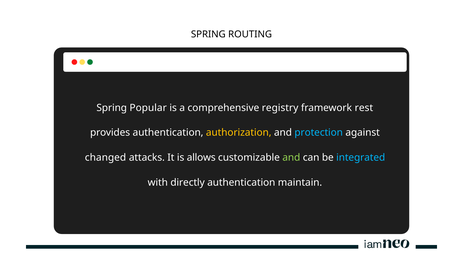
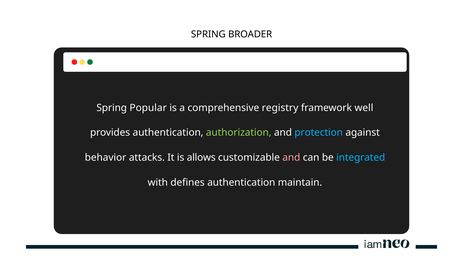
ROUTING: ROUTING -> BROADER
rest: rest -> well
authorization colour: yellow -> light green
changed: changed -> behavior
and at (291, 158) colour: light green -> pink
directly: directly -> defines
